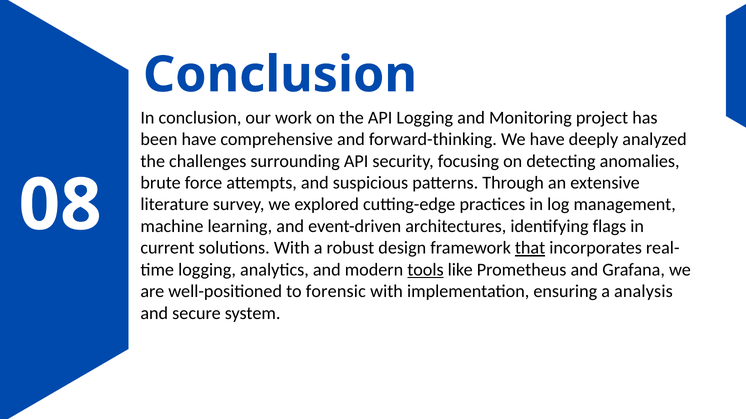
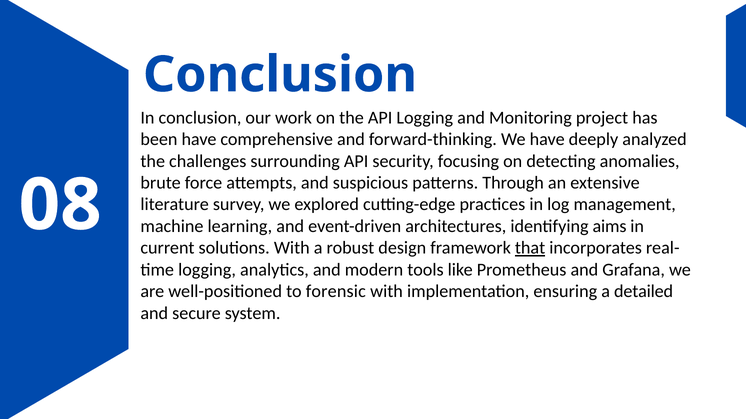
flags: flags -> aims
tools underline: present -> none
analysis: analysis -> detailed
